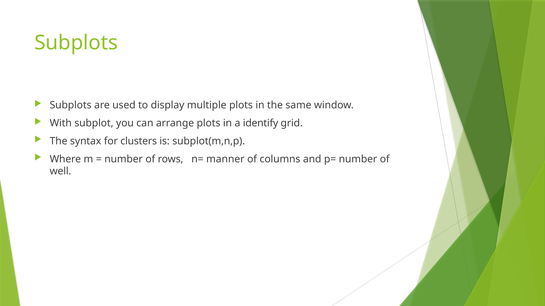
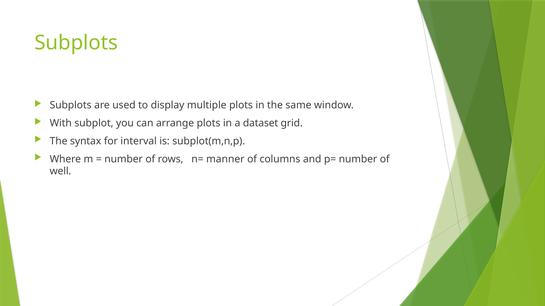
identify: identify -> dataset
clusters: clusters -> interval
